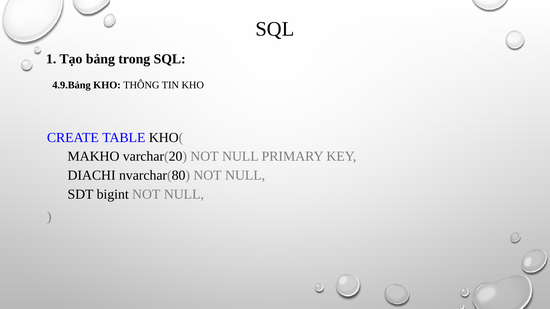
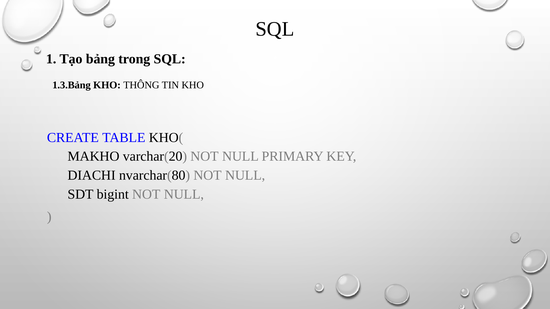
4.9.Bảng: 4.9.Bảng -> 1.3.Bảng
